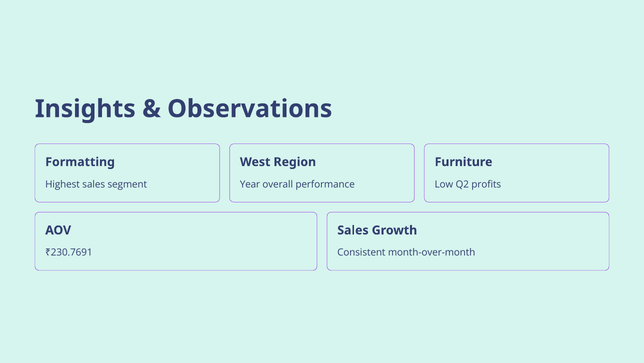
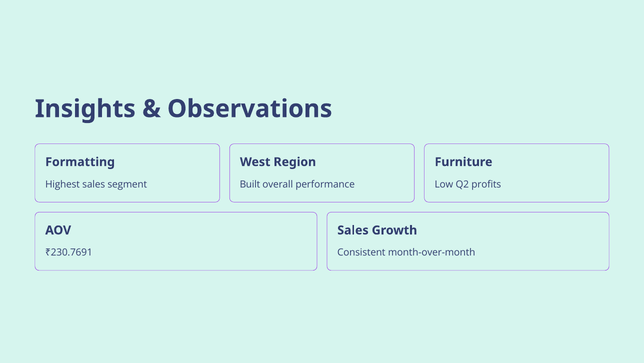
Year: Year -> Built
